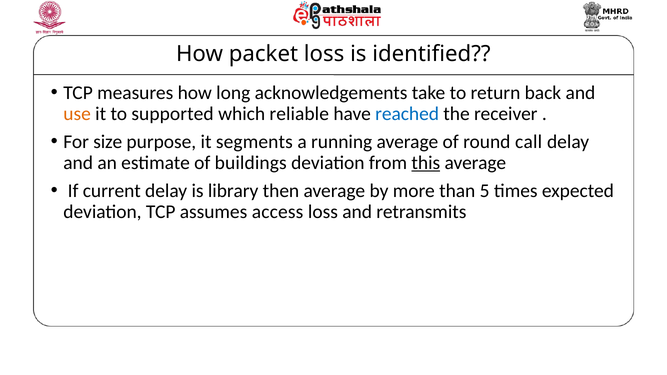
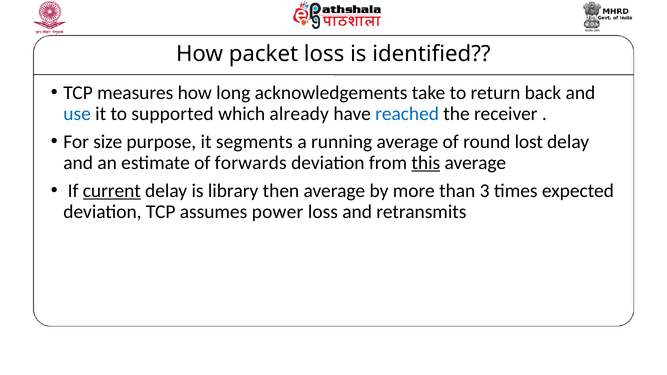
use colour: orange -> blue
reliable: reliable -> already
call: call -> lost
buildings: buildings -> forwards
current underline: none -> present
5: 5 -> 3
access: access -> power
